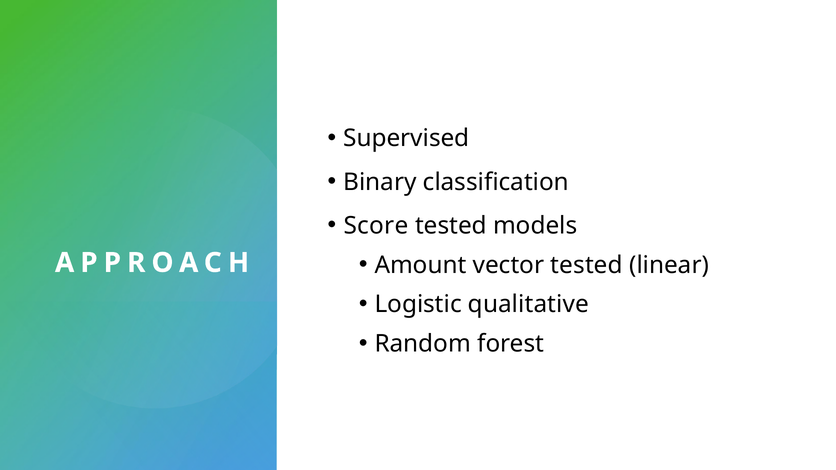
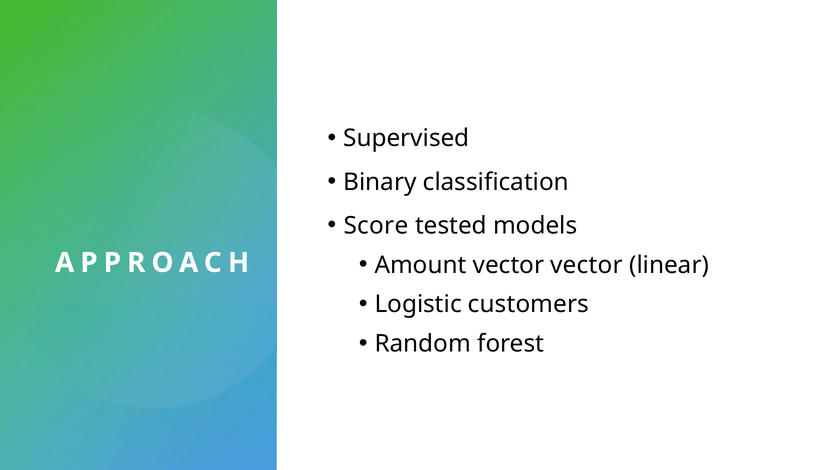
vector tested: tested -> vector
qualitative: qualitative -> customers
